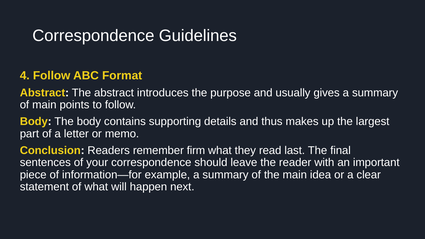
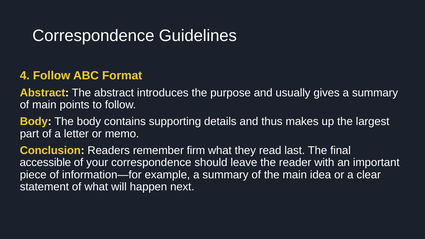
sentences: sentences -> accessible
